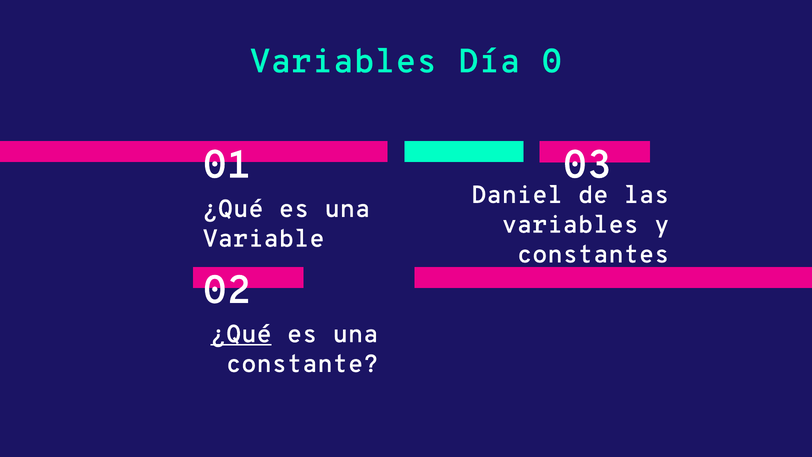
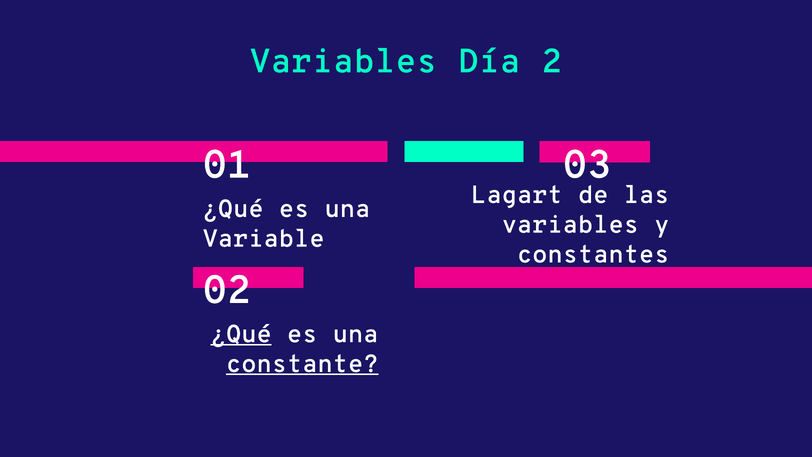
0: 0 -> 2
Daniel: Daniel -> Lagart
constante underline: none -> present
